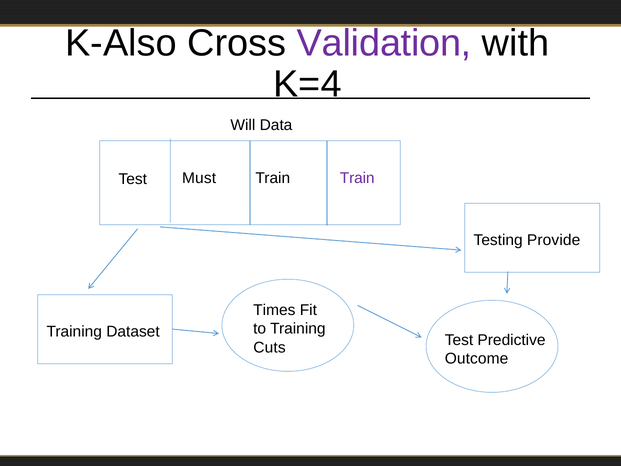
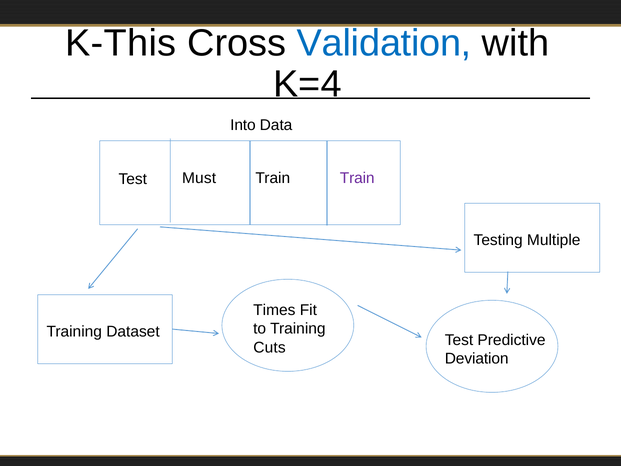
K-Also: K-Also -> K-This
Validation colour: purple -> blue
Will: Will -> Into
Provide: Provide -> Multiple
Outcome: Outcome -> Deviation
